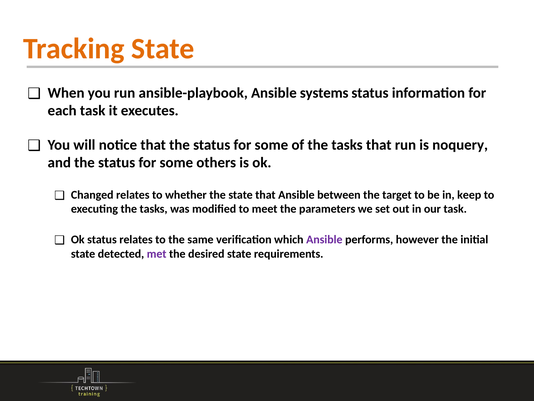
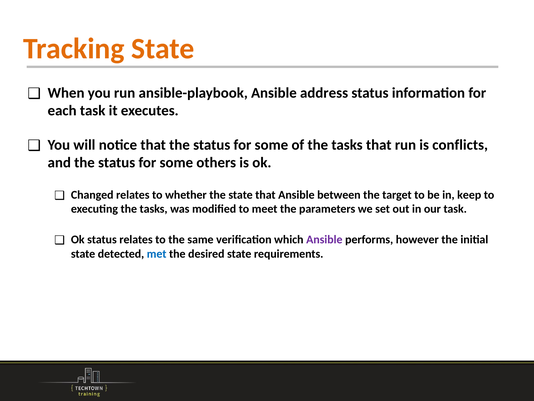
systems: systems -> address
noquery: noquery -> conflicts
met colour: purple -> blue
